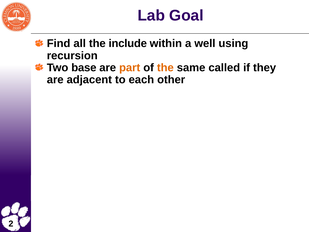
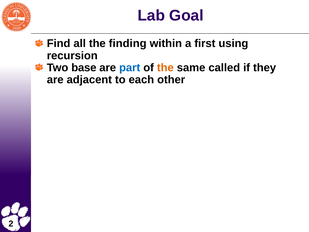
include: include -> finding
well: well -> first
part colour: orange -> blue
